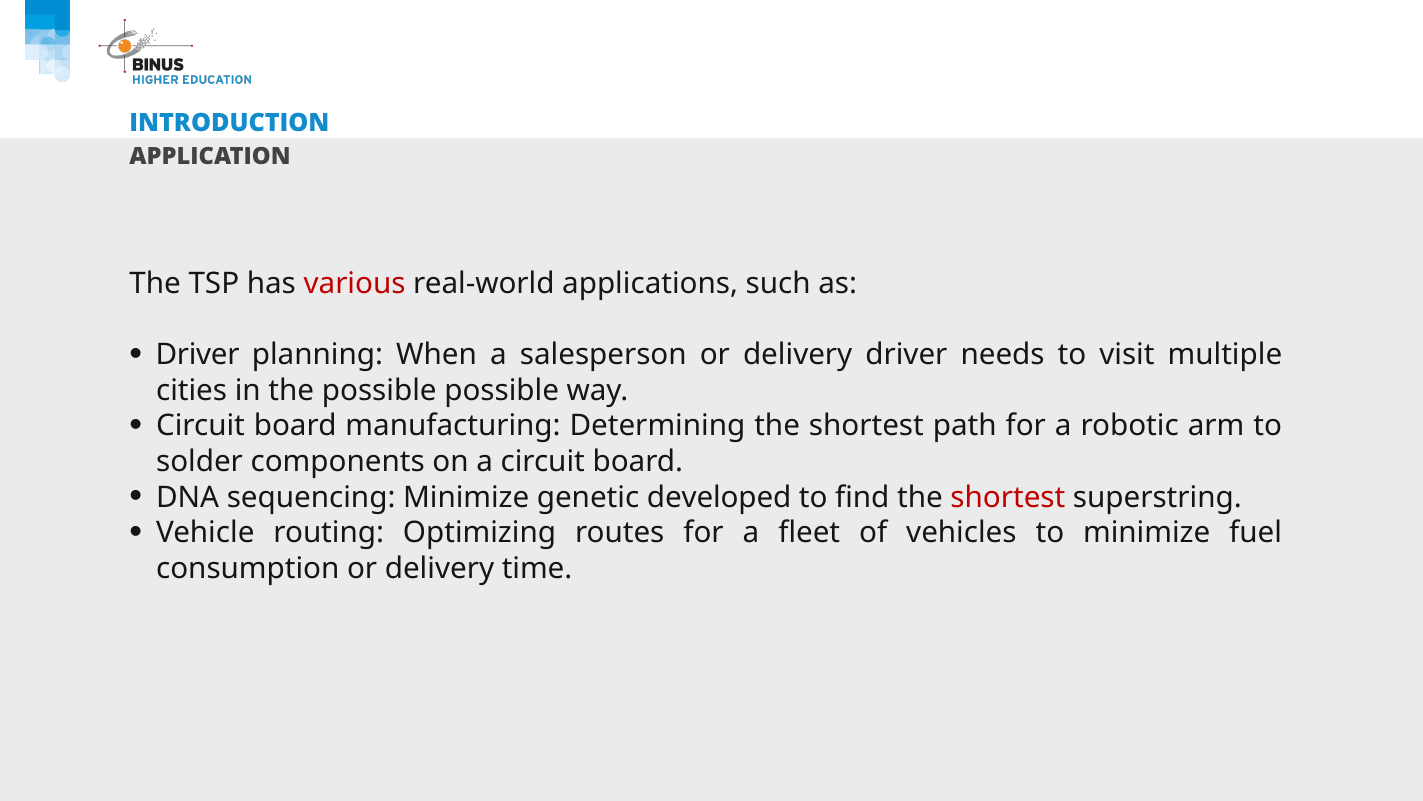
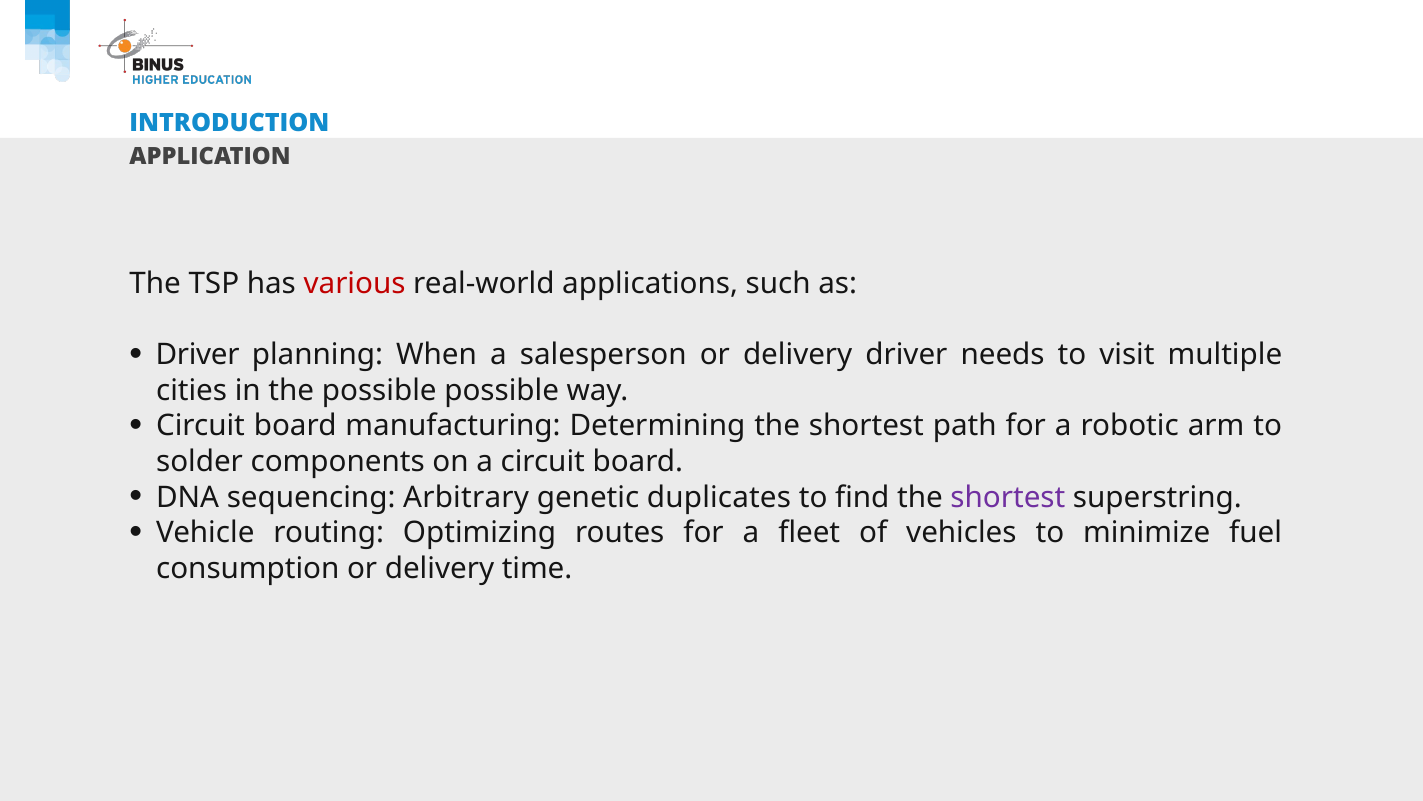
sequencing Minimize: Minimize -> Arbitrary
developed: developed -> duplicates
shortest at (1008, 497) colour: red -> purple
